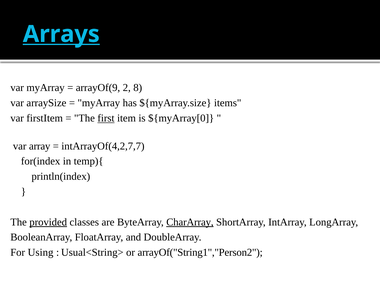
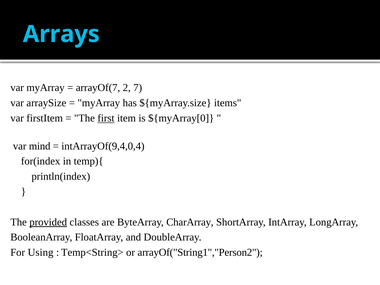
Arrays underline: present -> none
arrayOf(9: arrayOf(9 -> arrayOf(7
8: 8 -> 7
array: array -> mind
intArrayOf(4,2,7,7: intArrayOf(4,2,7,7 -> intArrayOf(9,4,0,4
CharArray underline: present -> none
Usual<String>: Usual<String> -> Temp<String>
